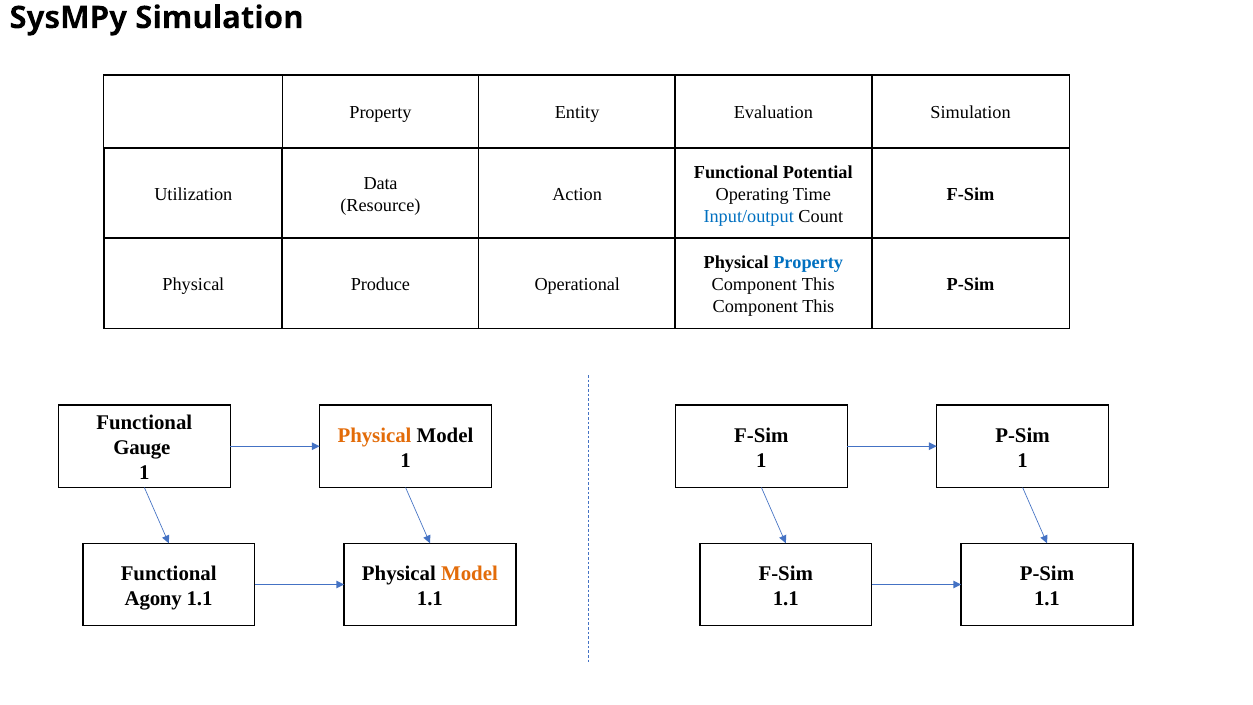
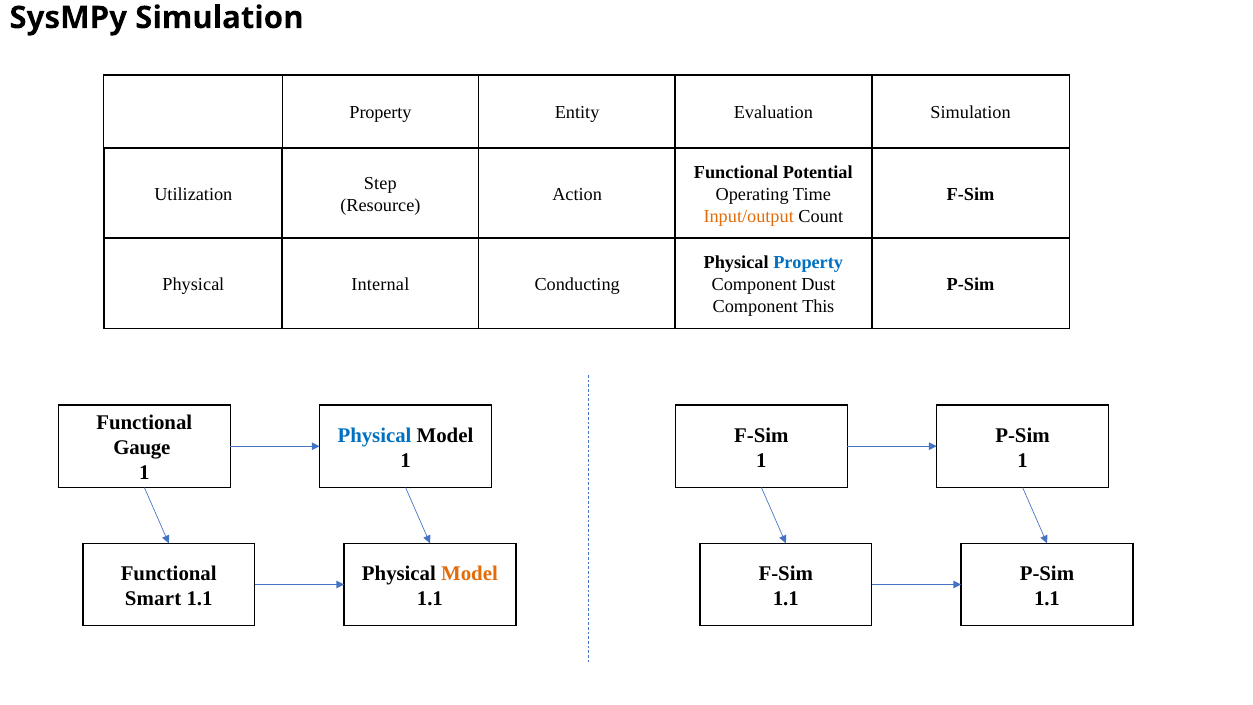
Data: Data -> Step
Input/output colour: blue -> orange
Produce: Produce -> Internal
Operational: Operational -> Conducting
This at (818, 285): This -> Dust
Physical at (375, 435) colour: orange -> blue
Agony: Agony -> Smart
